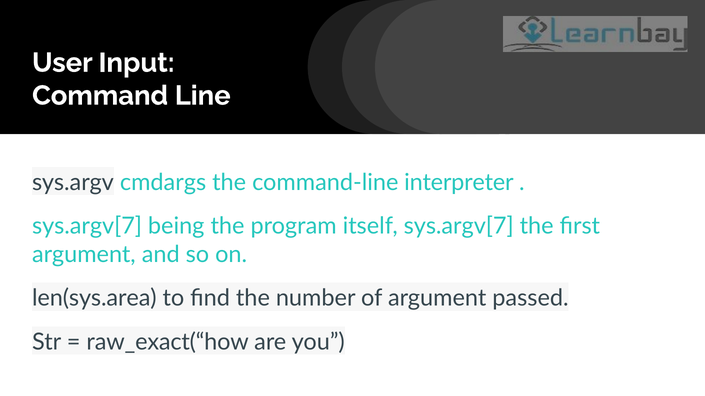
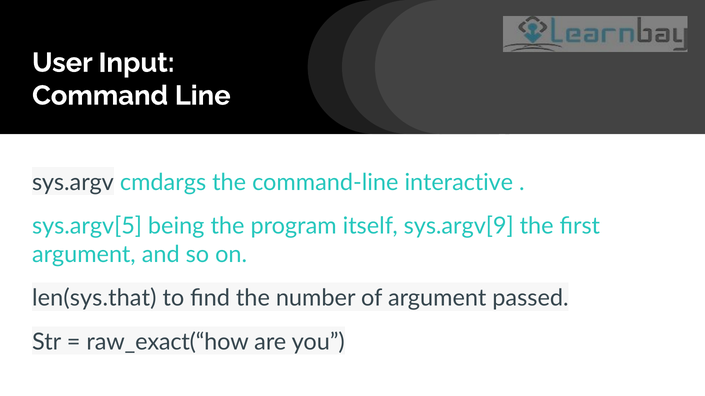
interpreter: interpreter -> interactive
sys.argv[7 at (87, 226): sys.argv[7 -> sys.argv[5
itself sys.argv[7: sys.argv[7 -> sys.argv[9
len(sys.area: len(sys.area -> len(sys.that
